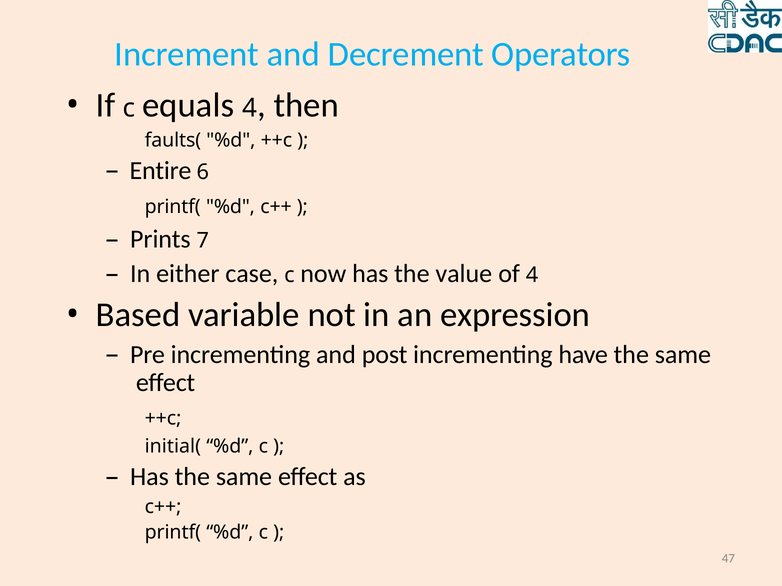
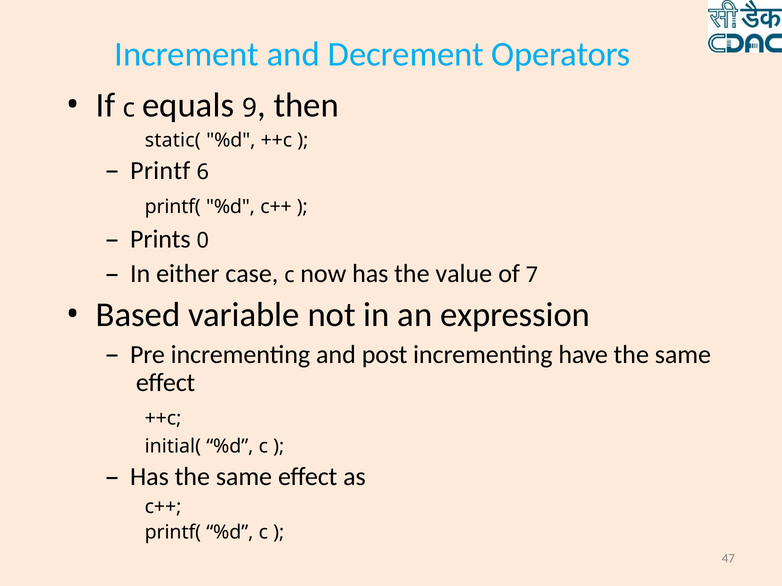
equals 4: 4 -> 9
faults(: faults( -> static(
Entire: Entire -> Printf
7: 7 -> 0
of 4: 4 -> 7
